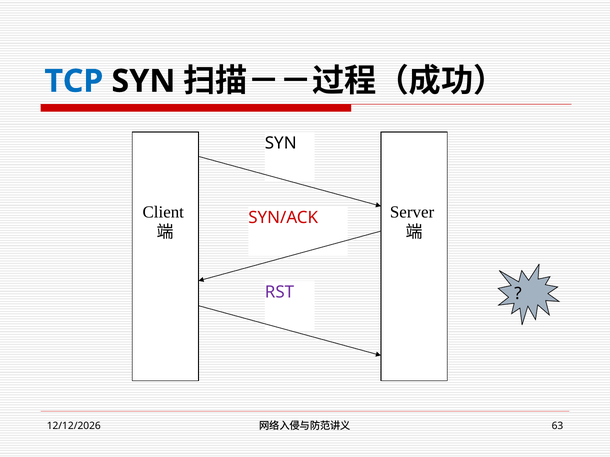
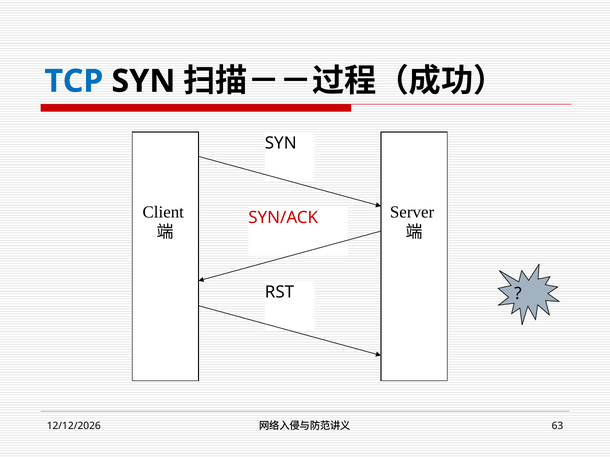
RST colour: purple -> black
